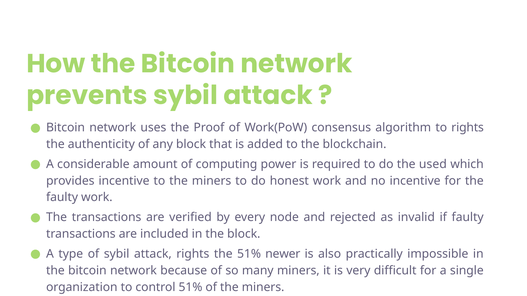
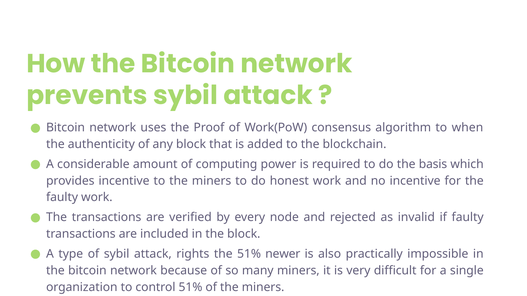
to rights: rights -> when
used: used -> basis
